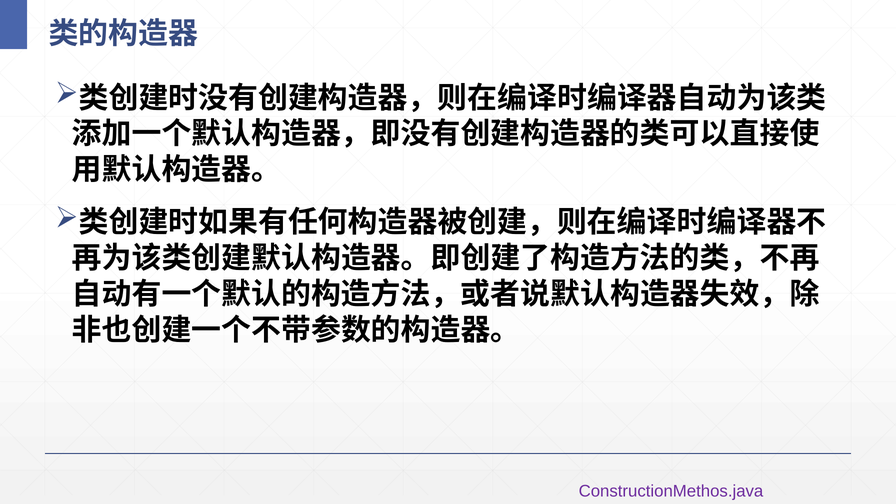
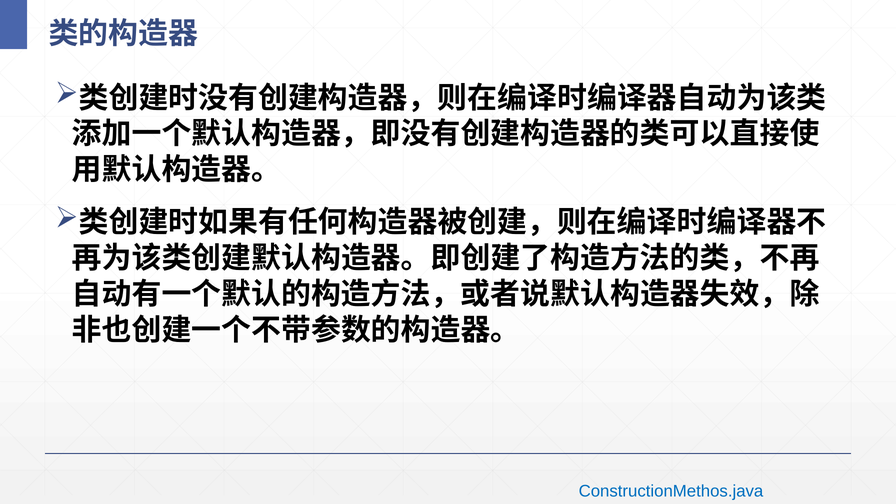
ConstructionMethos.java colour: purple -> blue
